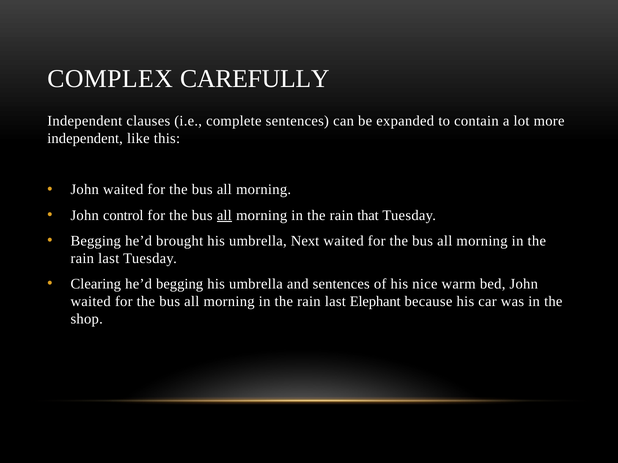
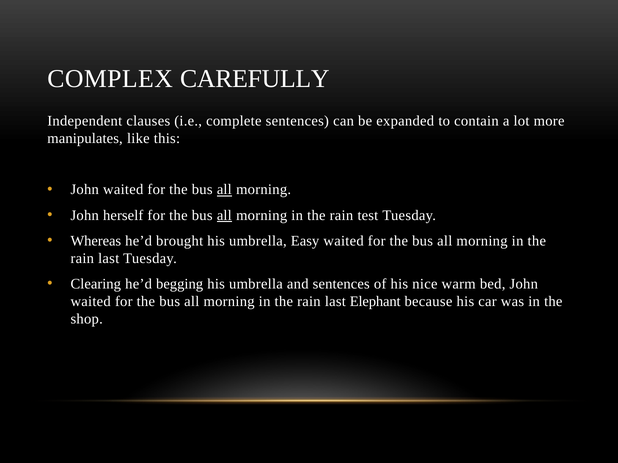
independent at (85, 139): independent -> manipulates
all at (224, 190) underline: none -> present
control: control -> herself
that: that -> test
Begging at (96, 241): Begging -> Whereas
Next: Next -> Easy
